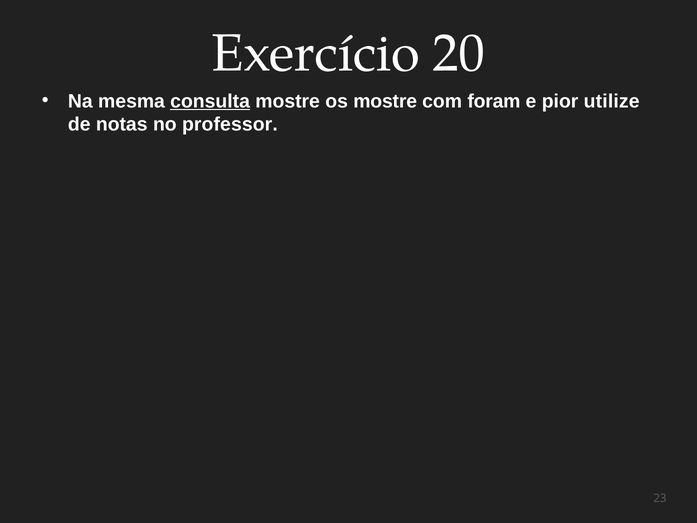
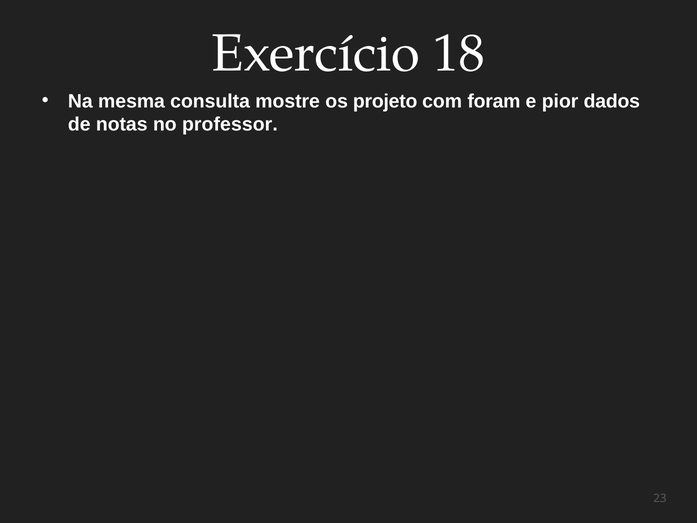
20: 20 -> 18
consulta underline: present -> none
os mostre: mostre -> projeto
utilize: utilize -> dados
